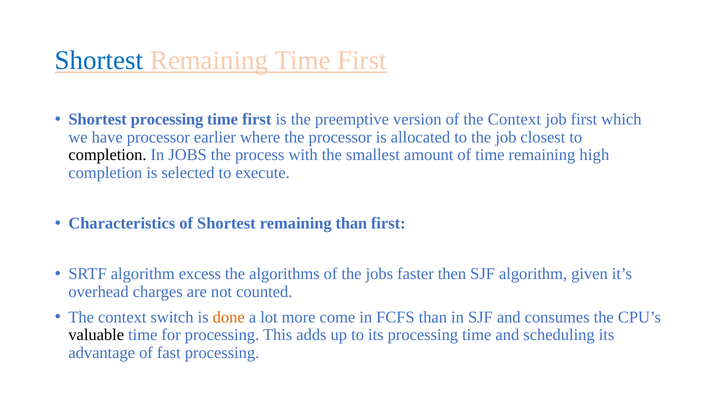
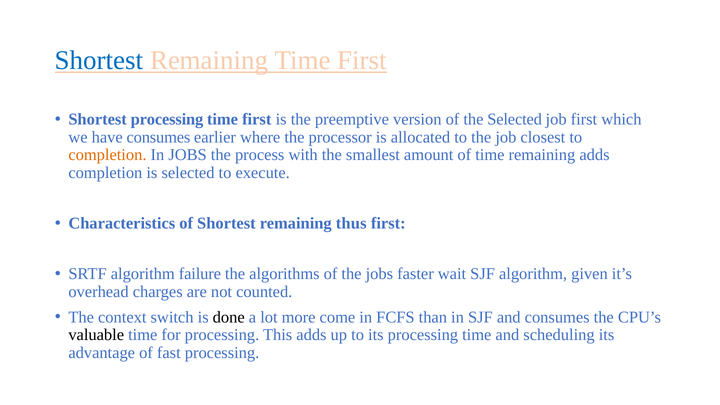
of the Context: Context -> Selected
have processor: processor -> consumes
completion at (107, 155) colour: black -> orange
remaining high: high -> adds
remaining than: than -> thus
excess: excess -> failure
then: then -> wait
done colour: orange -> black
